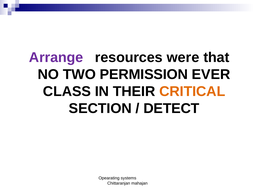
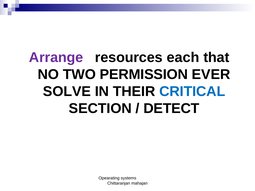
were: were -> each
CLASS: CLASS -> SOLVE
CRITICAL colour: orange -> blue
